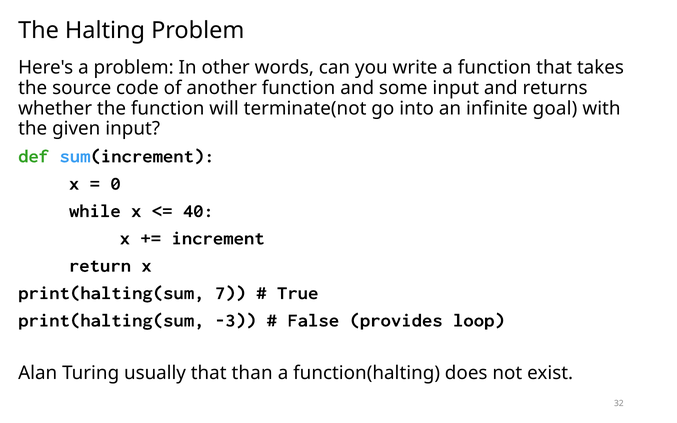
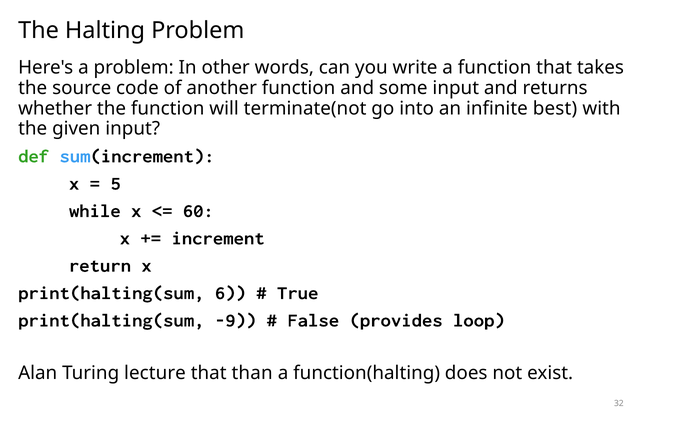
goal: goal -> best
0: 0 -> 5
40: 40 -> 60
7: 7 -> 6
-3: -3 -> -9
usually: usually -> lecture
